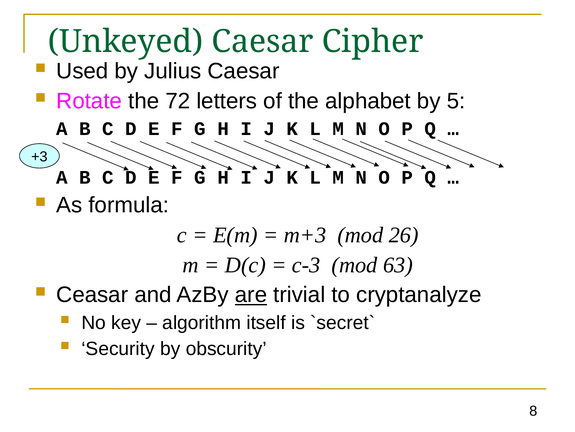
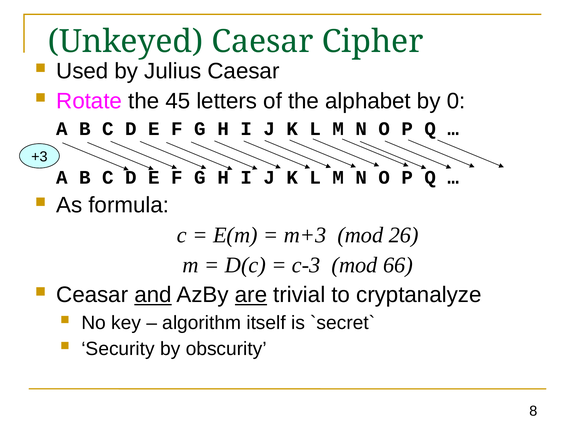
72: 72 -> 45
5: 5 -> 0
63: 63 -> 66
and underline: none -> present
